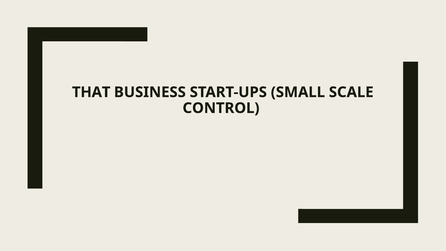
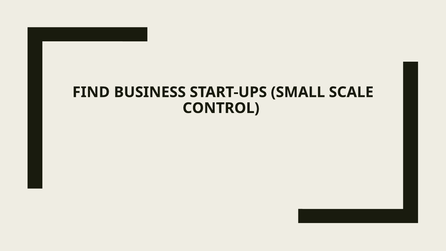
THAT: THAT -> FIND
